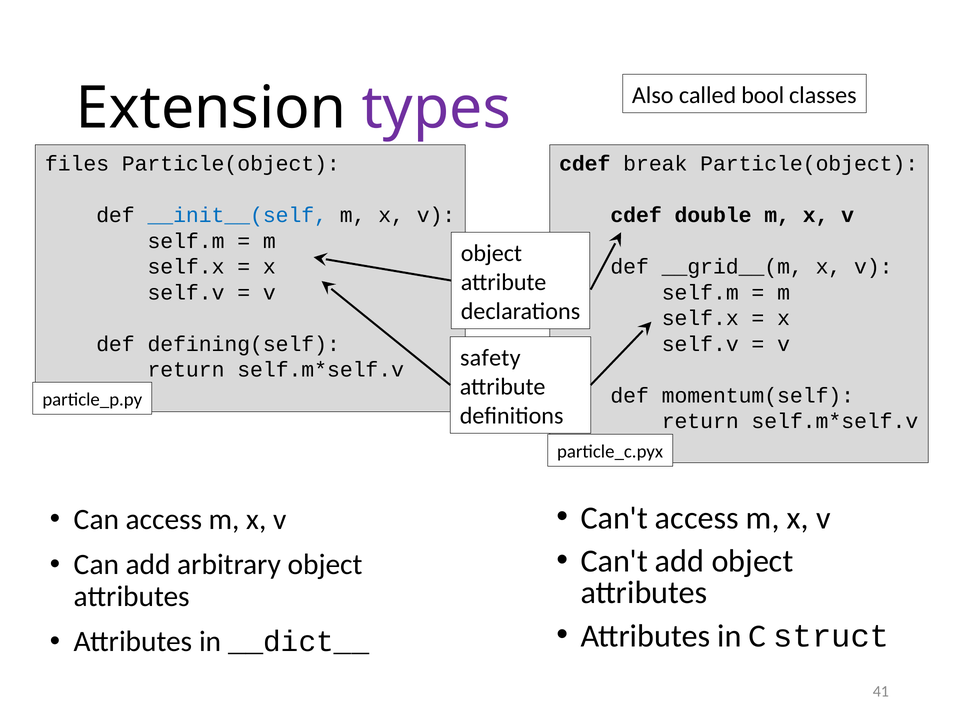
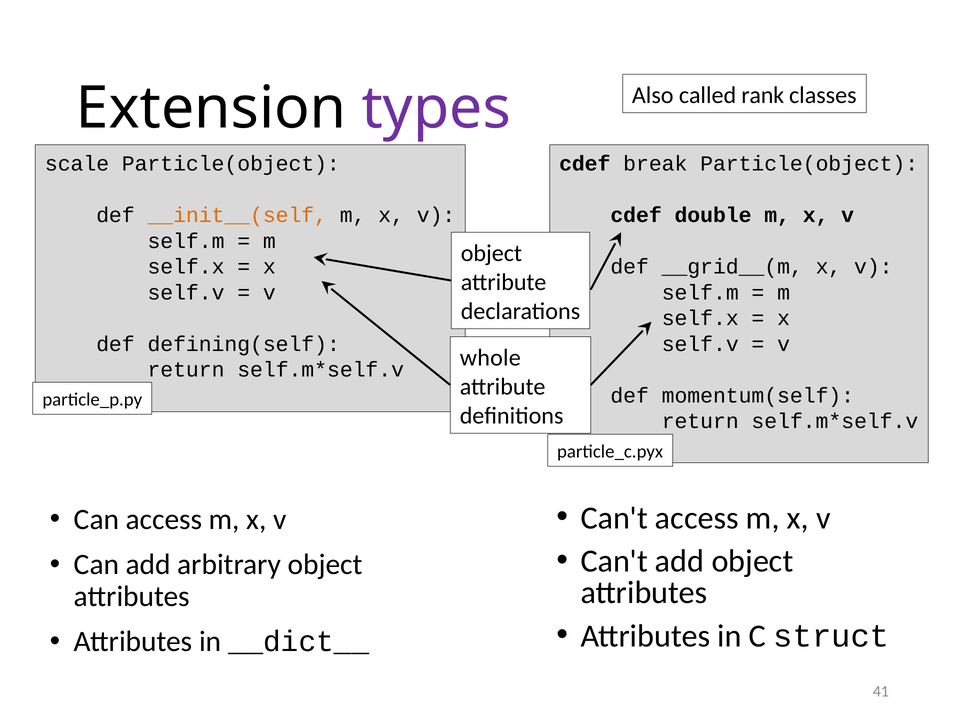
bool: bool -> rank
files: files -> scale
__init__(self colour: blue -> orange
safety: safety -> whole
